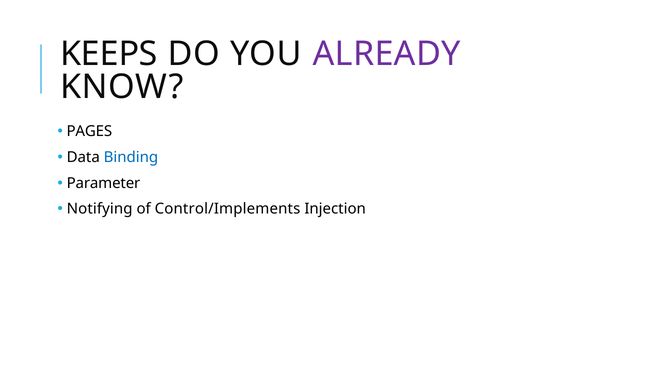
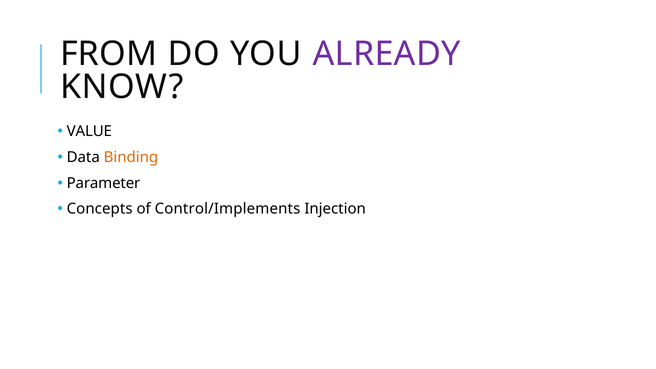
KEEPS: KEEPS -> FROM
PAGES: PAGES -> VALUE
Binding colour: blue -> orange
Notifying: Notifying -> Concepts
